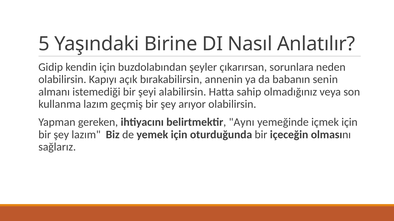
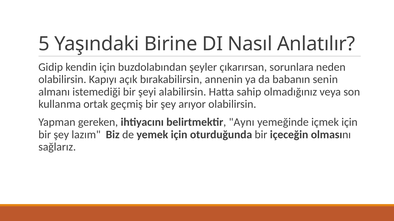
kullanma lazım: lazım -> ortak
